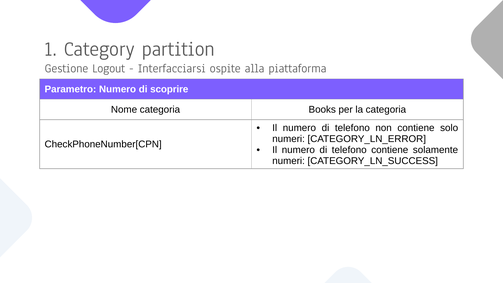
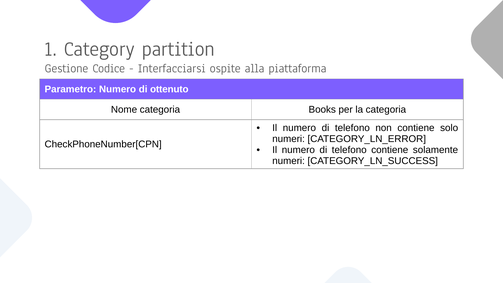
Logout: Logout -> Codice
scoprire: scoprire -> ottenuto
